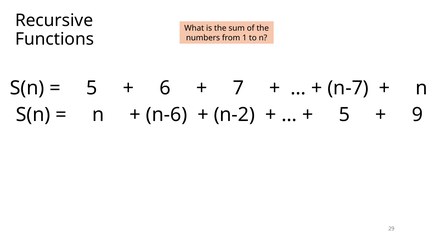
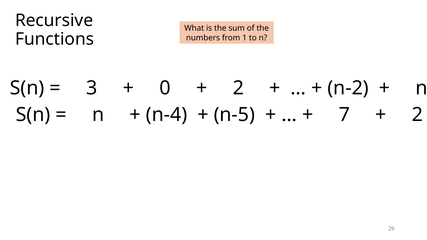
5 at (92, 88): 5 -> 3
6: 6 -> 0
7 at (238, 88): 7 -> 2
n-7: n-7 -> n-2
n-6: n-6 -> n-4
n-2: n-2 -> n-5
5 at (344, 115): 5 -> 7
9 at (418, 115): 9 -> 2
